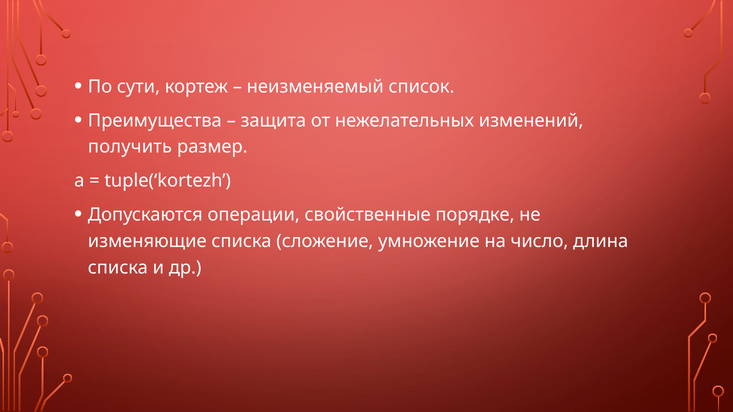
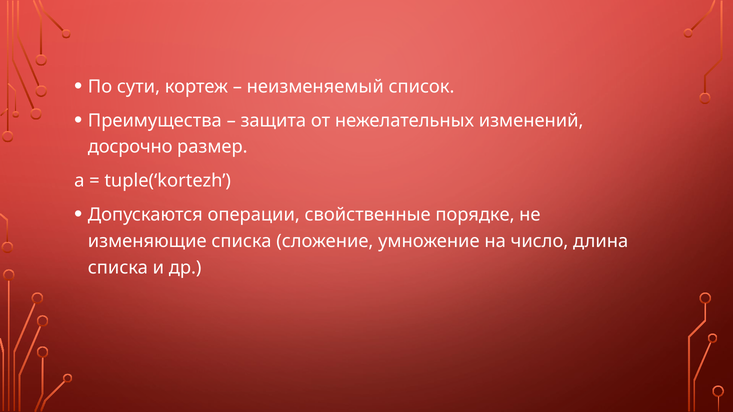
получить: получить -> досрочно
